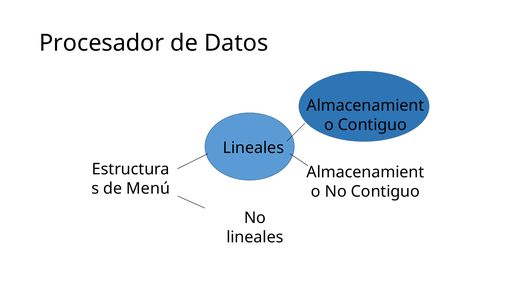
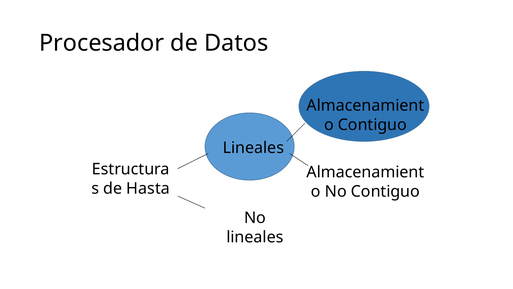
Menú: Menú -> Hasta
